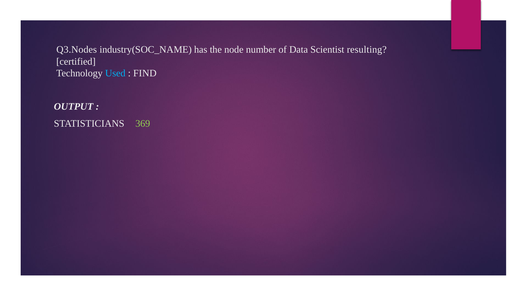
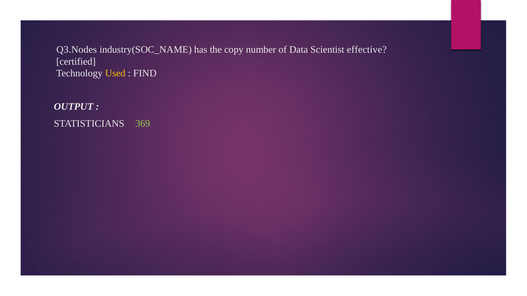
node: node -> copy
resulting: resulting -> effective
Used colour: light blue -> yellow
